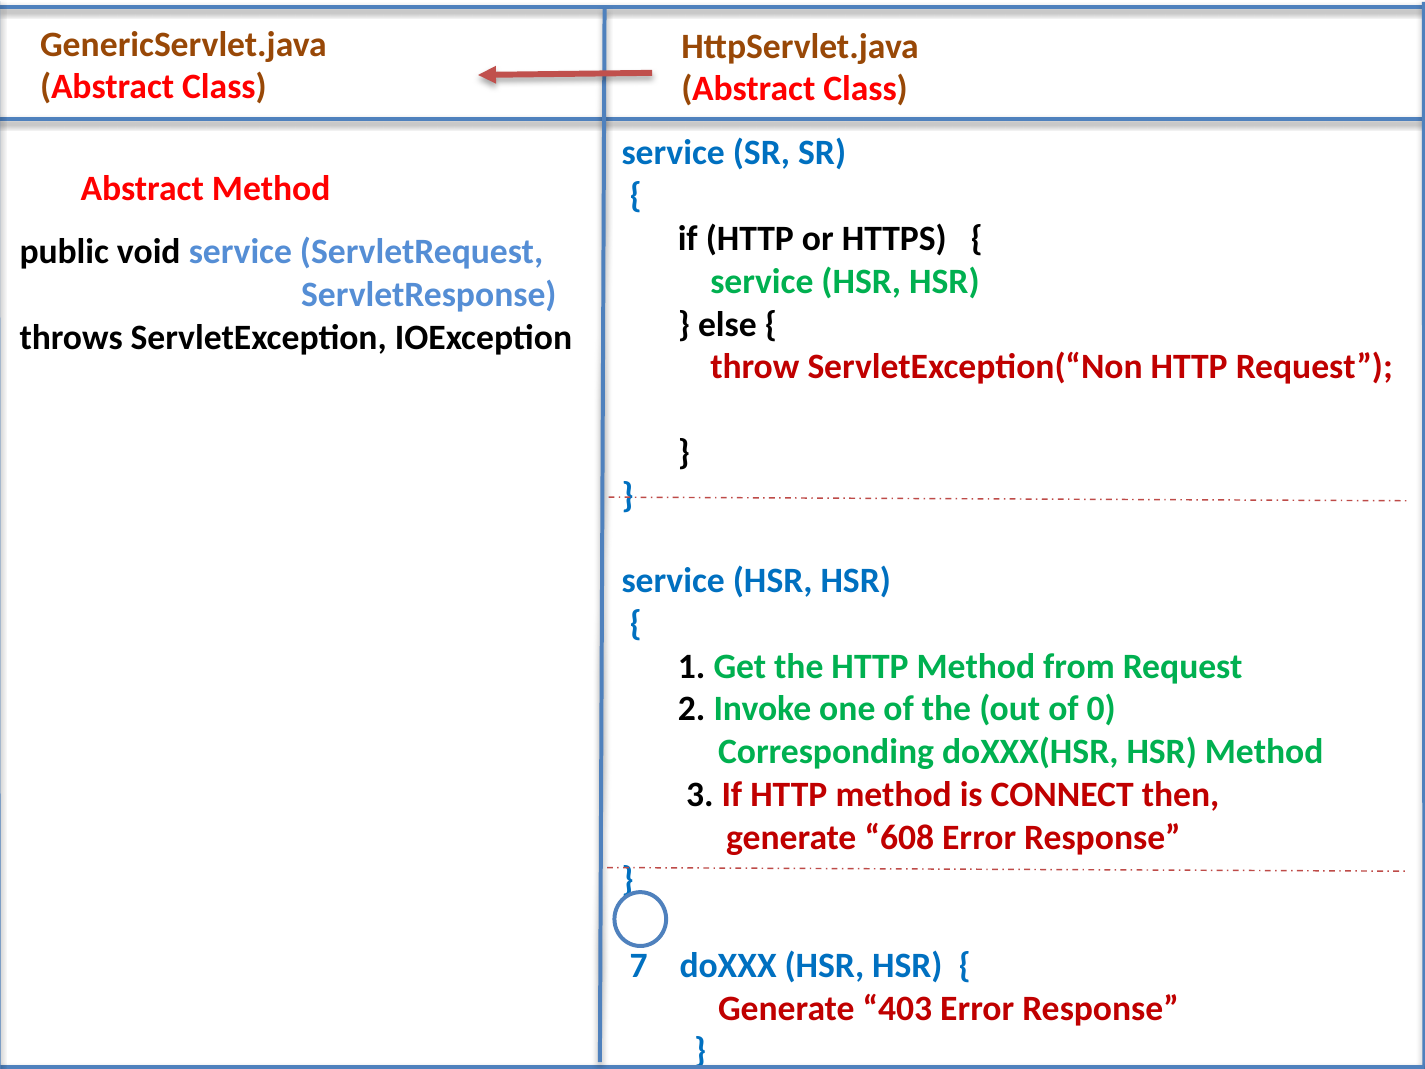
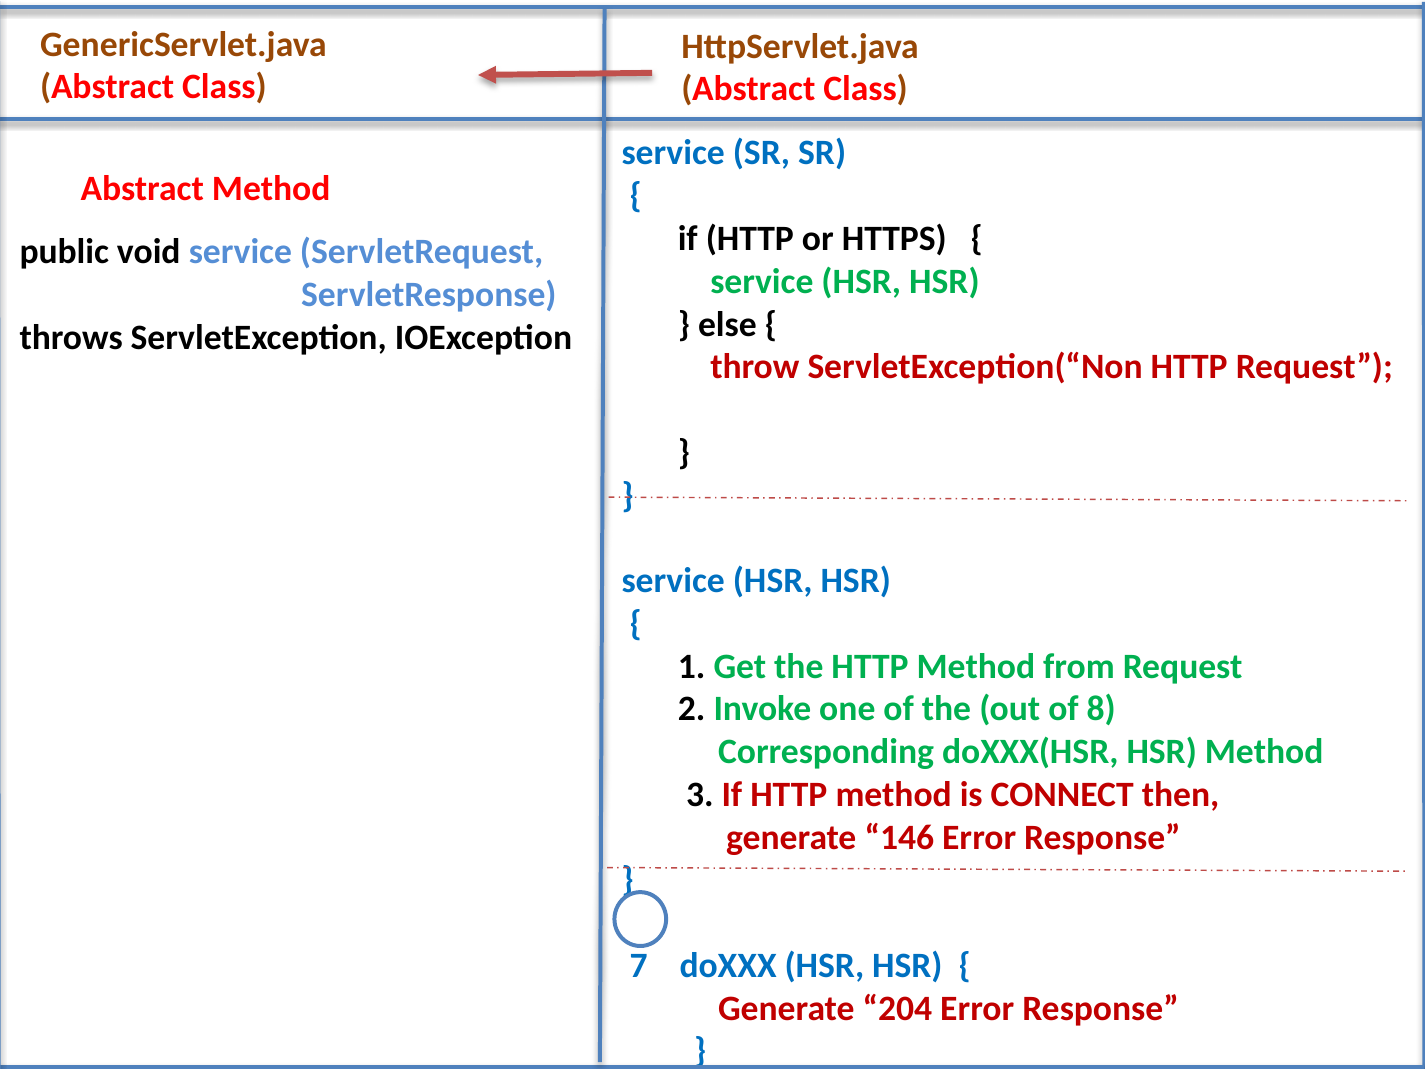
0: 0 -> 8
608: 608 -> 146
403: 403 -> 204
